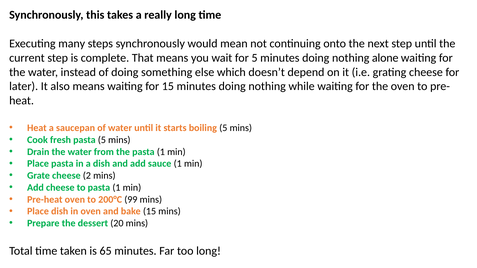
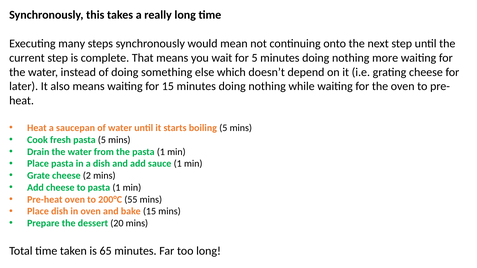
alone: alone -> more
99: 99 -> 55
